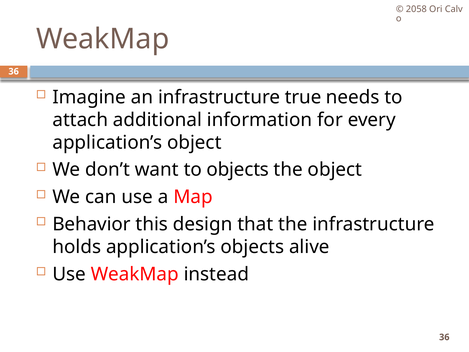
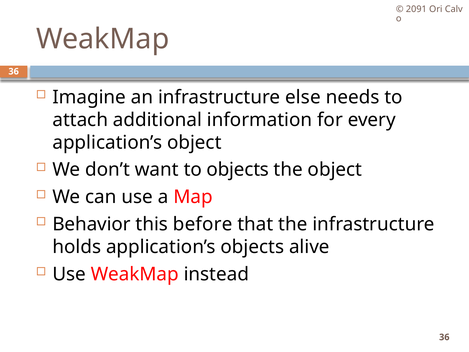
2058: 2058 -> 2091
true: true -> else
design: design -> before
